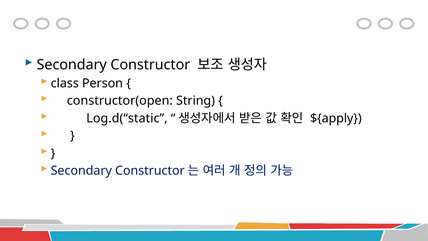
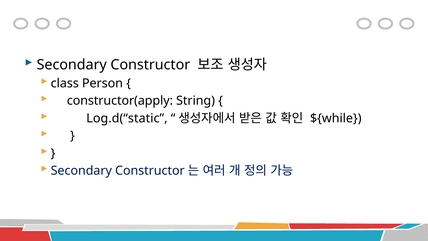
constructor(open: constructor(open -> constructor(apply
${apply: ${apply -> ${while
